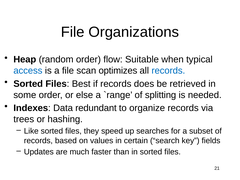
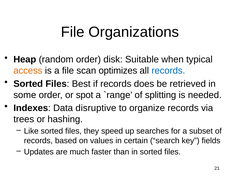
flow: flow -> disk
access colour: blue -> orange
else: else -> spot
redundant: redundant -> disruptive
